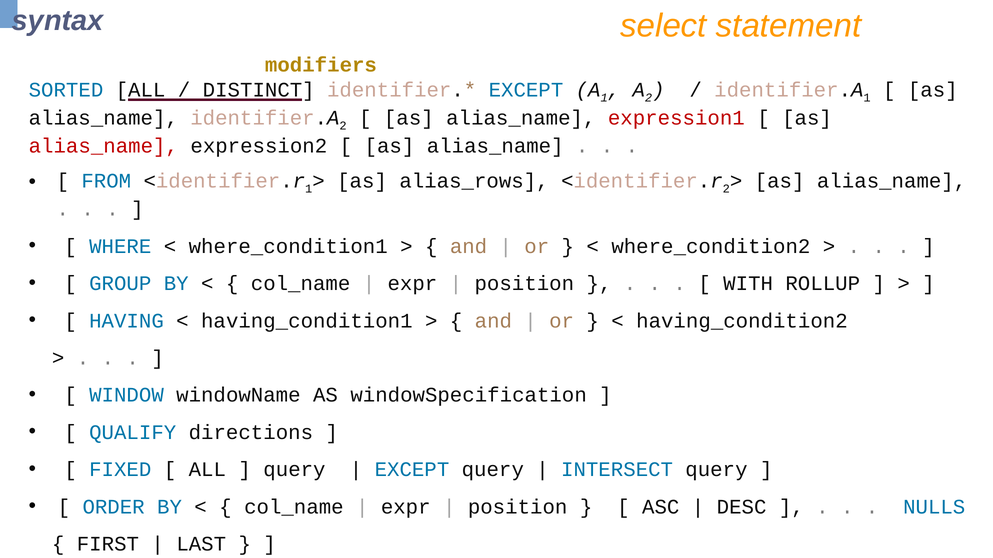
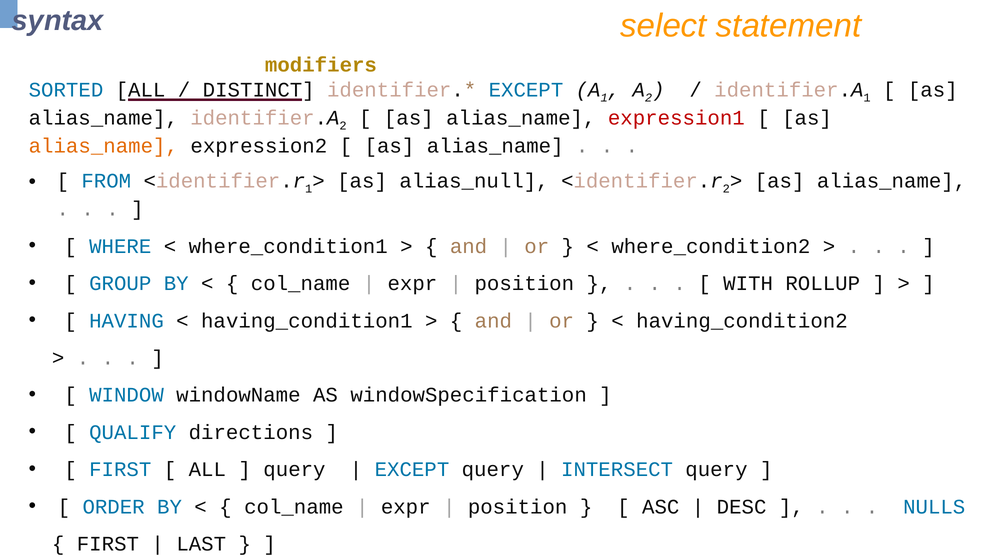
alias_name at (103, 146) colour: red -> orange
alias_rows: alias_rows -> alias_null
FIXED at (120, 470): FIXED -> FIRST
